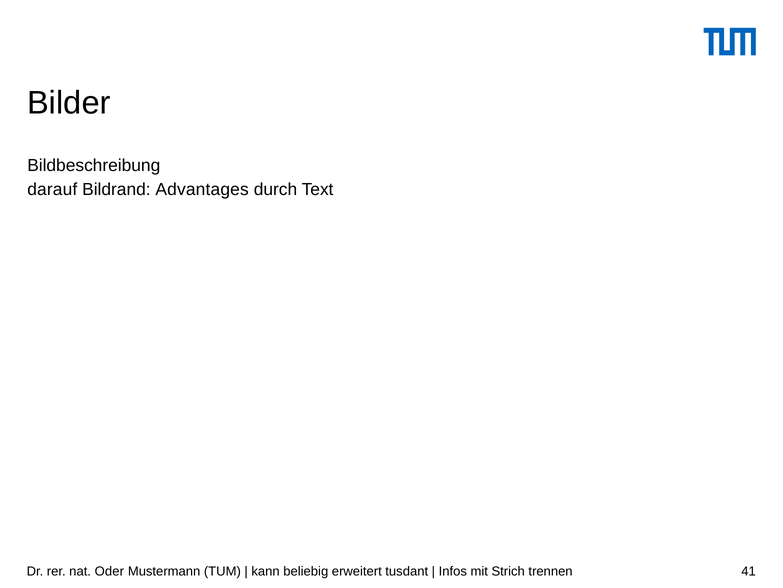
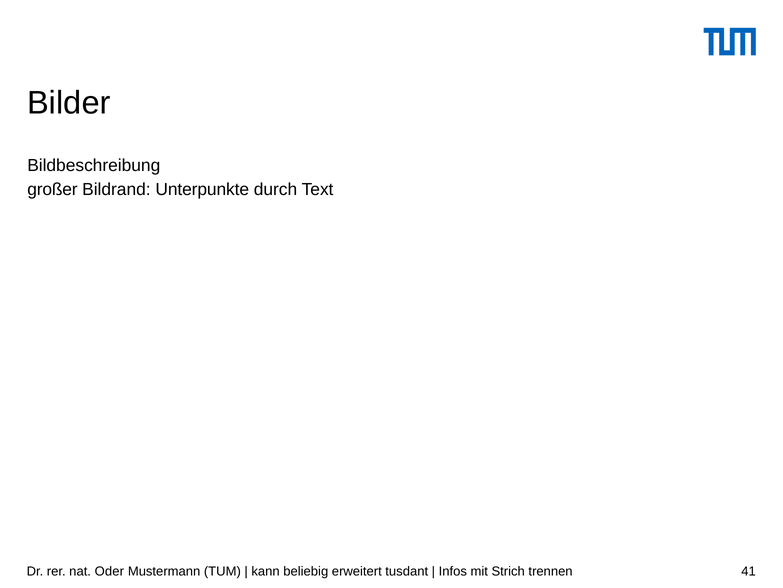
darauf: darauf -> großer
Advantages: Advantages -> Unterpunkte
